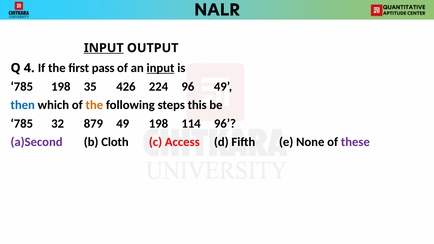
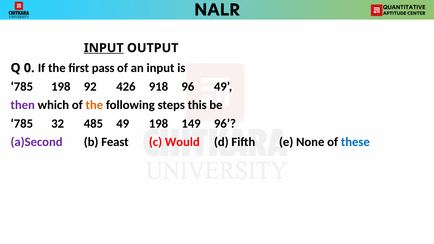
4: 4 -> 0
input at (161, 68) underline: present -> none
35: 35 -> 92
224: 224 -> 918
then colour: blue -> purple
879: 879 -> 485
114: 114 -> 149
Cloth: Cloth -> Feast
Access: Access -> Would
these colour: purple -> blue
